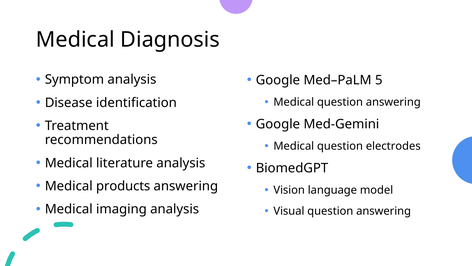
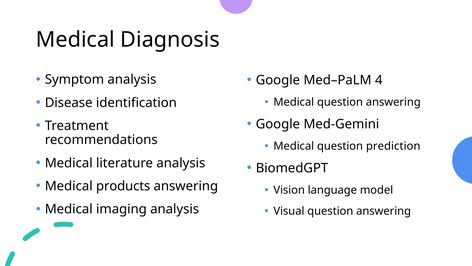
5: 5 -> 4
electrodes: electrodes -> prediction
